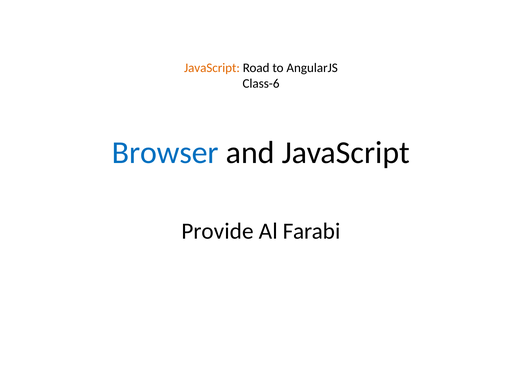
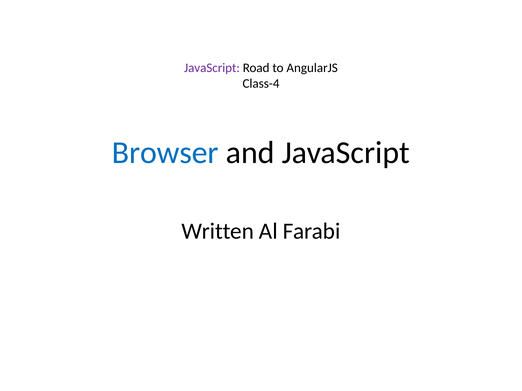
JavaScript at (212, 68) colour: orange -> purple
Class-6: Class-6 -> Class-4
Provide: Provide -> Written
